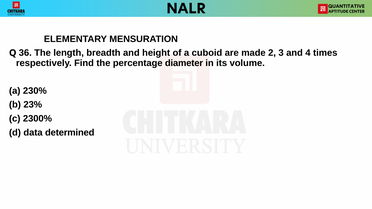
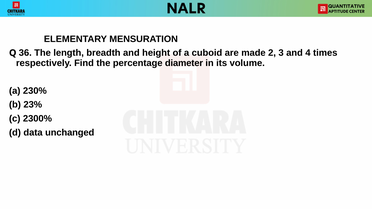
determined: determined -> unchanged
